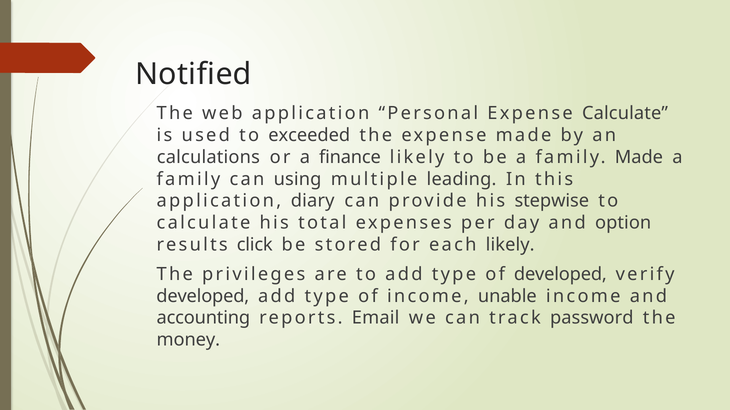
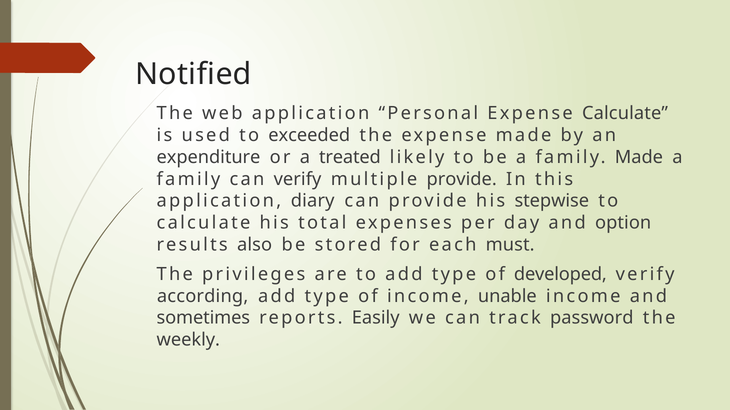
calculations: calculations -> expenditure
finance: finance -> treated
can using: using -> verify
multiple leading: leading -> provide
click: click -> also
each likely: likely -> must
developed at (203, 296): developed -> according
accounting: accounting -> sometimes
Email: Email -> Easily
money: money -> weekly
